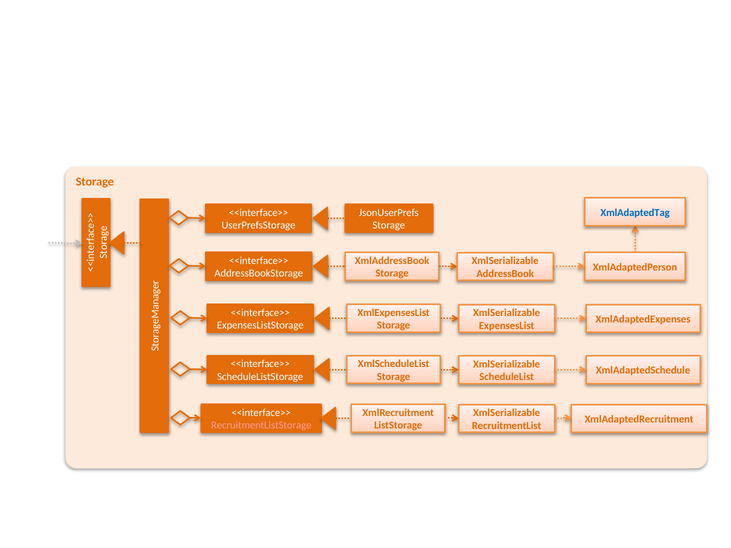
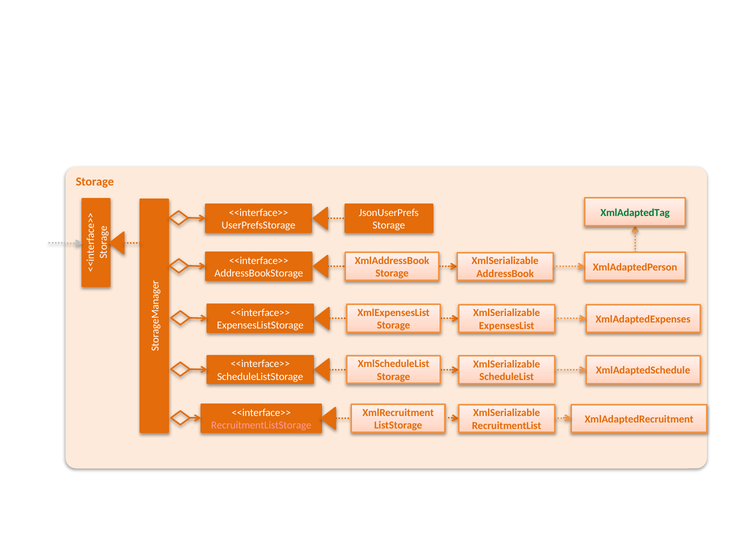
XmlAdaptedTag colour: blue -> green
